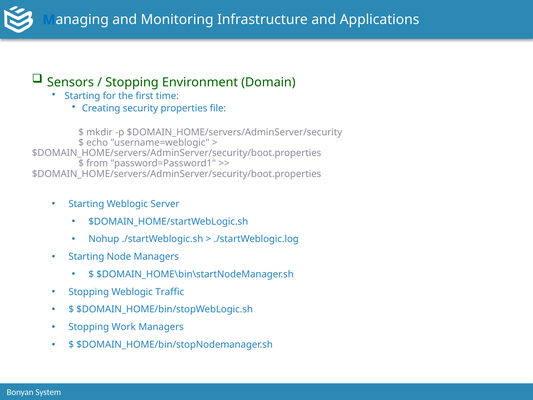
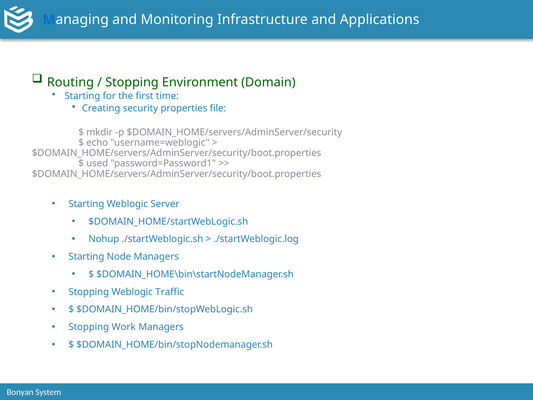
Sensors: Sensors -> Routing
from: from -> used
